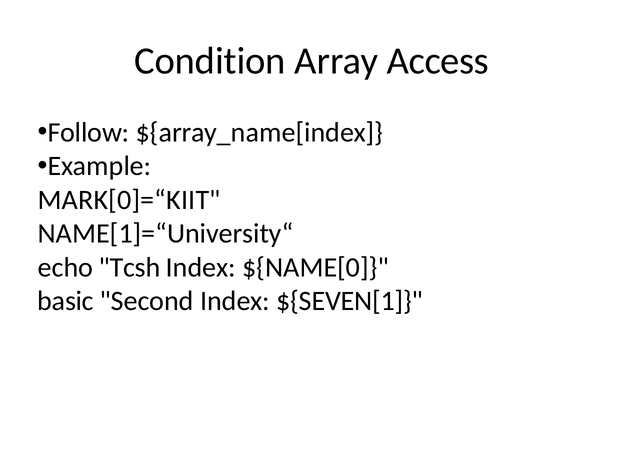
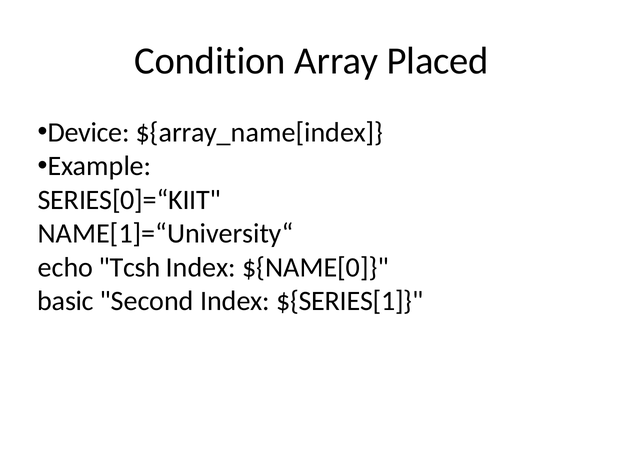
Access: Access -> Placed
Follow: Follow -> Device
MARK[0]=“KIIT: MARK[0]=“KIIT -> SERIES[0]=“KIIT
${SEVEN[1: ${SEVEN[1 -> ${SERIES[1
